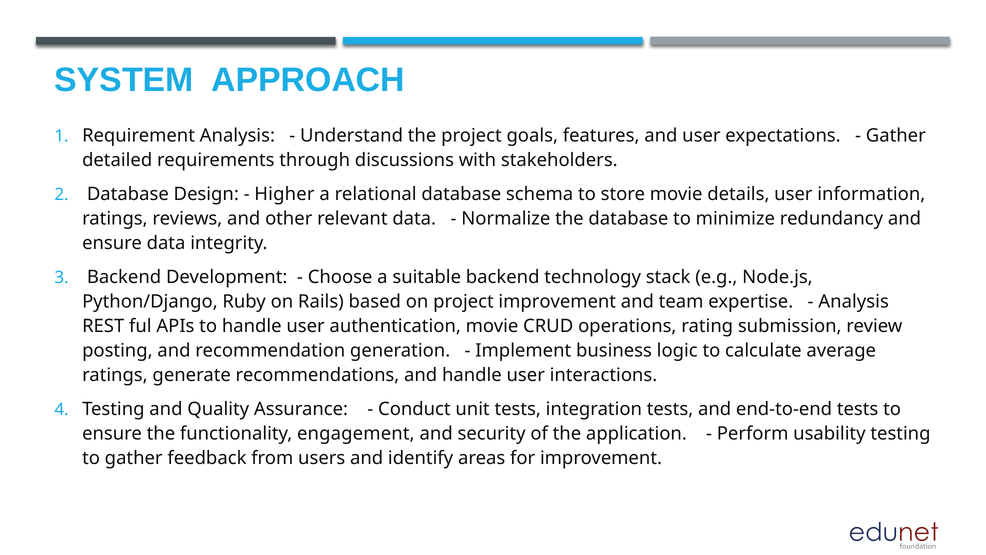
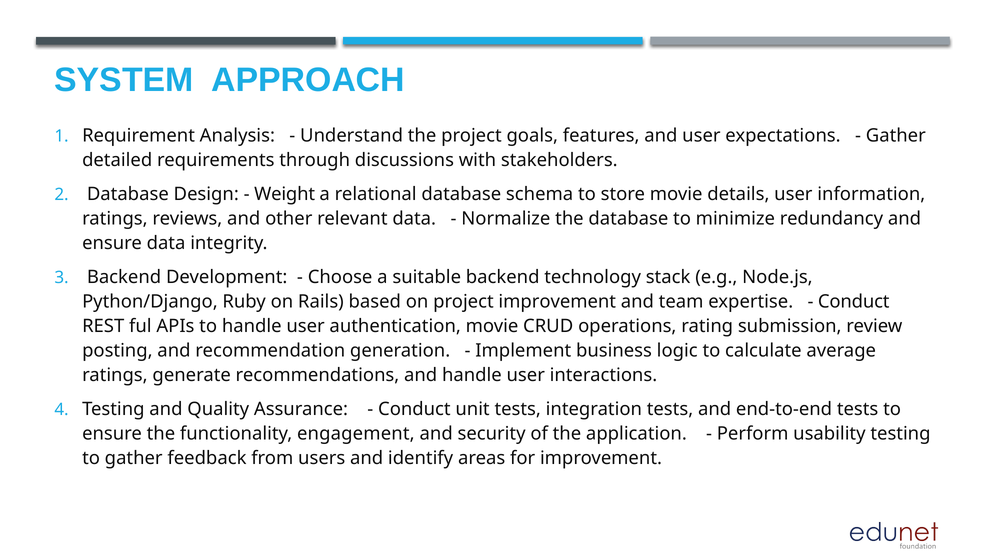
Higher: Higher -> Weight
Analysis at (854, 302): Analysis -> Conduct
